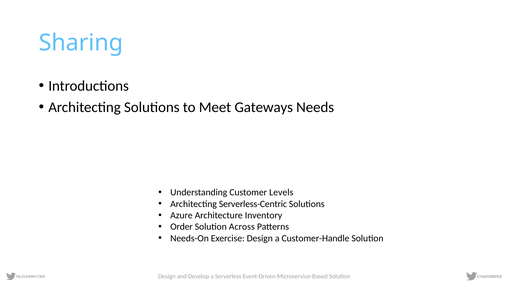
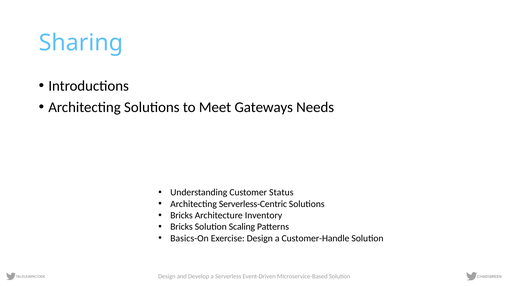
Levels: Levels -> Status
Azure at (181, 216): Azure -> Bricks
Order at (182, 227): Order -> Bricks
Across: Across -> Scaling
Needs-On: Needs-On -> Basics-On
